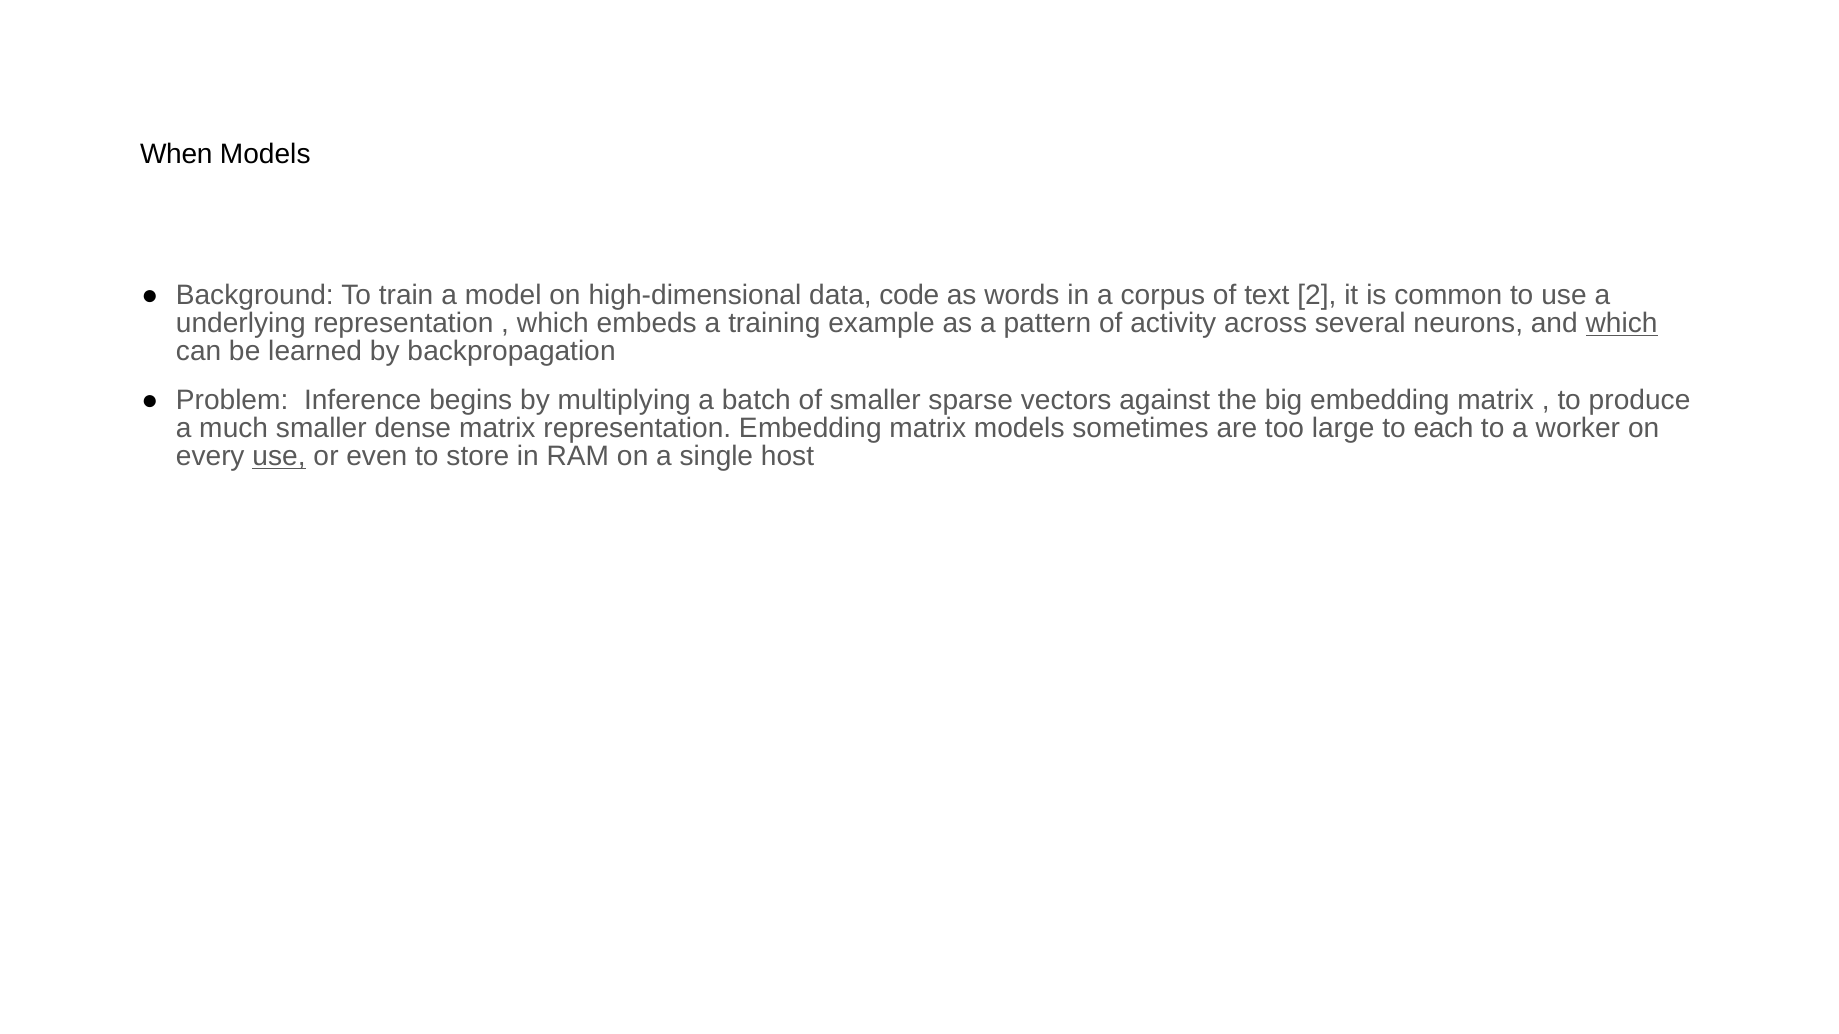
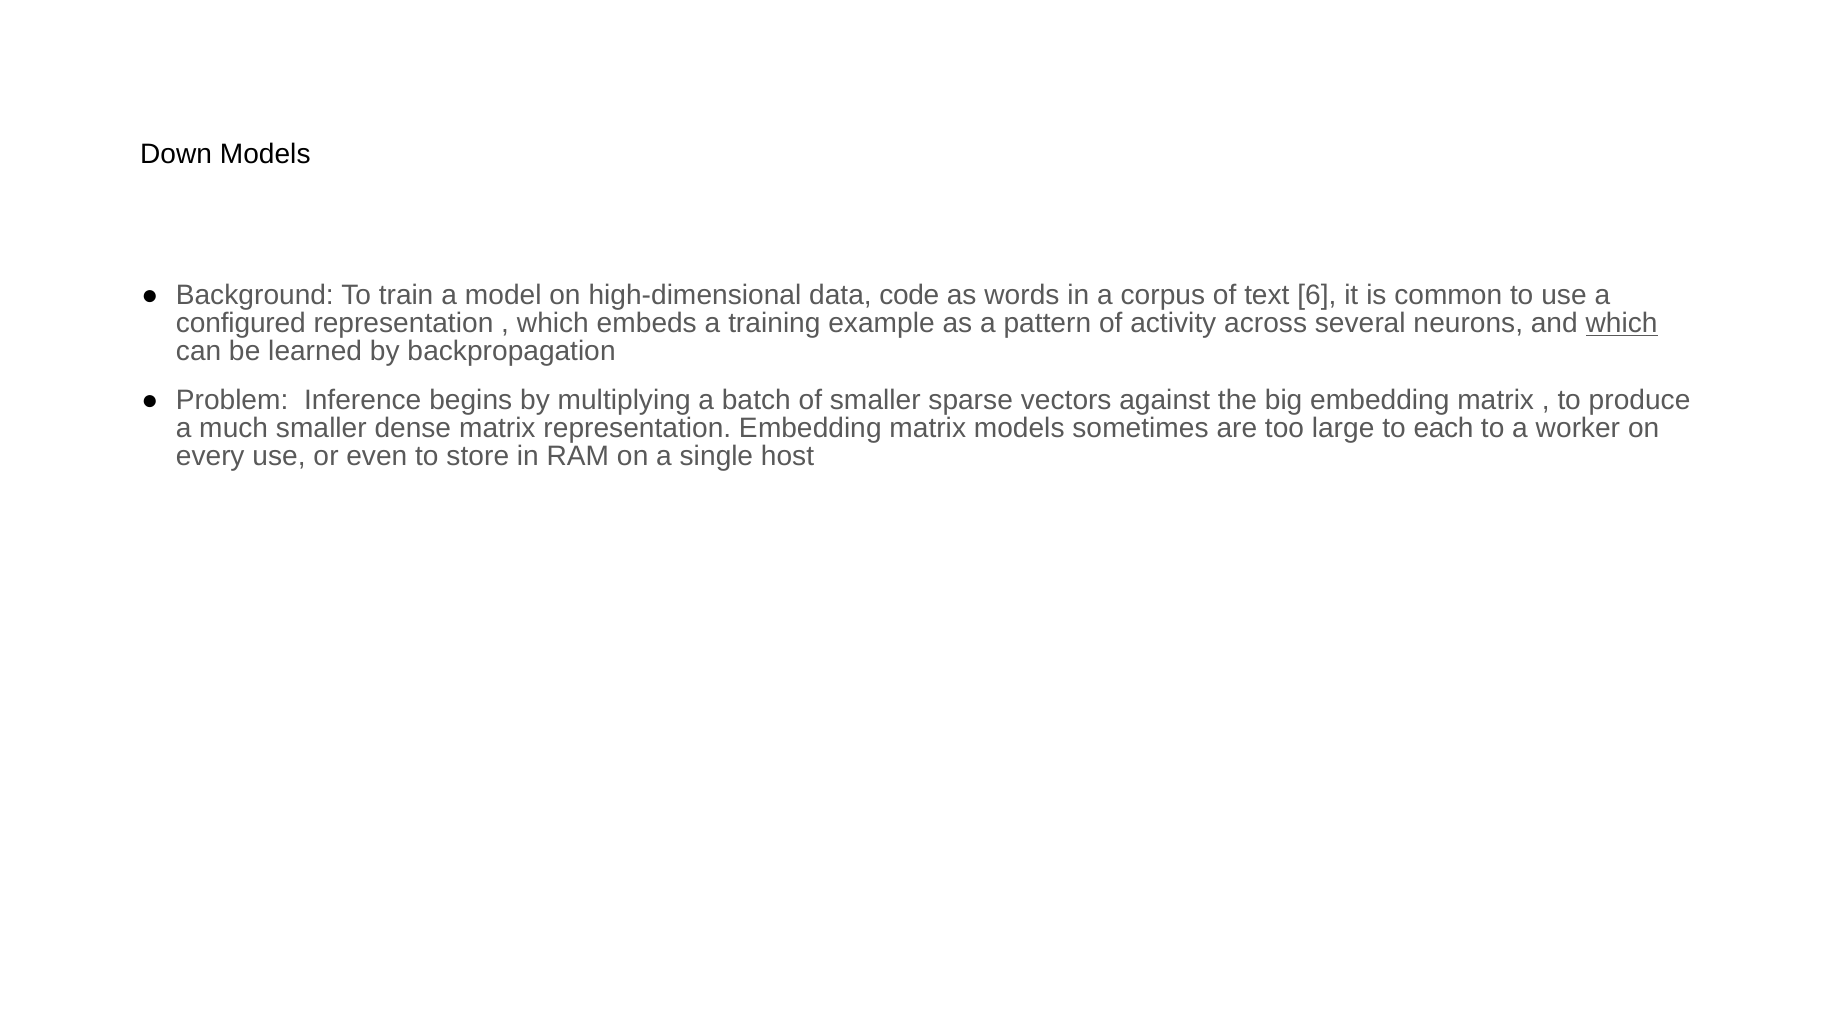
When: When -> Down
2: 2 -> 6
underlying: underlying -> configured
use at (279, 457) underline: present -> none
